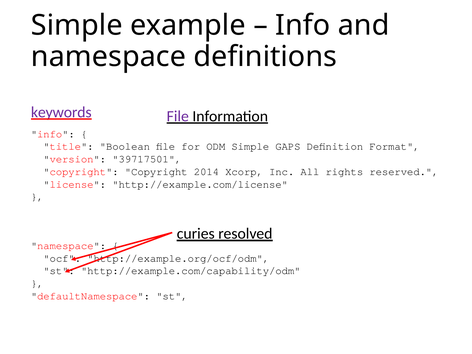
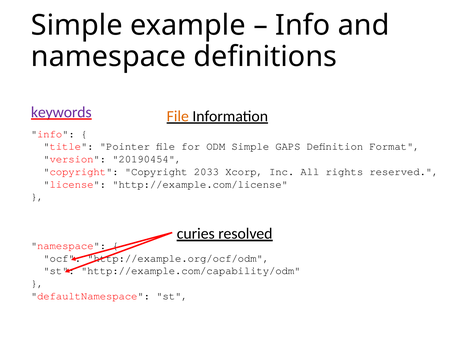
File at (178, 116) colour: purple -> orange
Boolean: Boolean -> Pointer
39717501: 39717501 -> 20190454
2014: 2014 -> 2033
